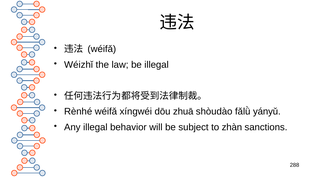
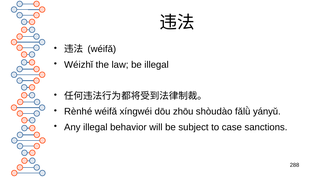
zhuā: zhuā -> zhōu
zhàn: zhàn -> case
